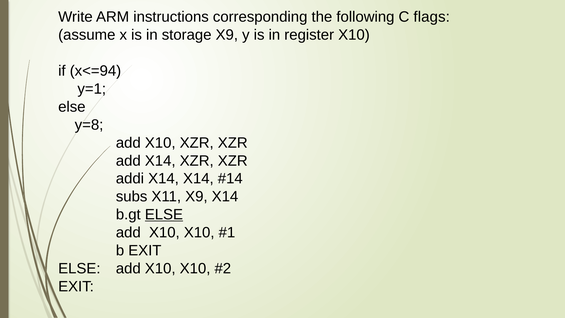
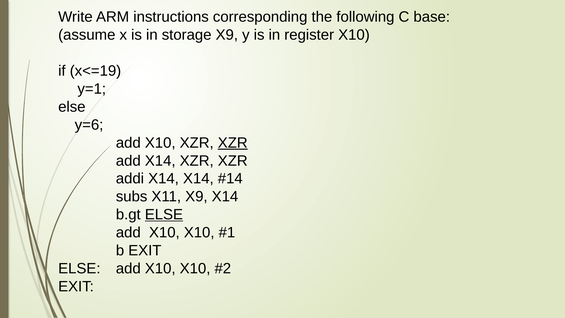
flags: flags -> base
x<=94: x<=94 -> x<=19
y=8: y=8 -> y=6
XZR at (233, 143) underline: none -> present
